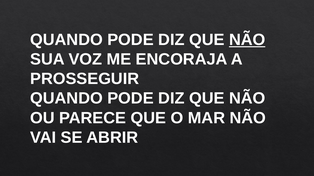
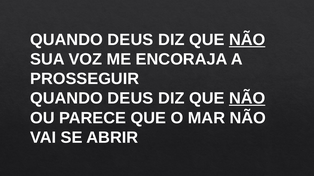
PODE at (130, 40): PODE -> DEUS
PODE at (130, 99): PODE -> DEUS
NÃO at (247, 99) underline: none -> present
